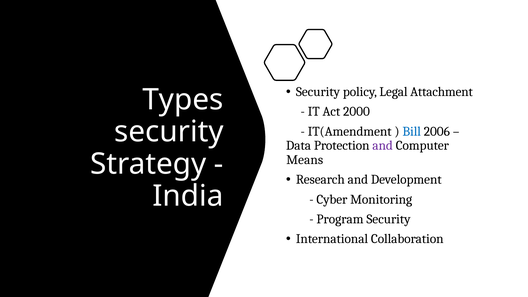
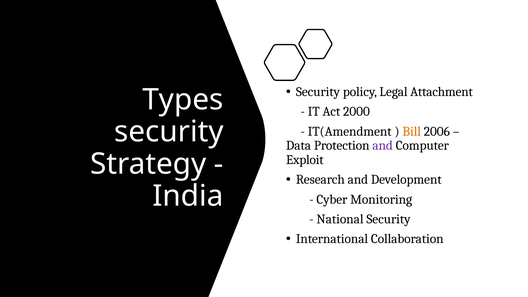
Bill colour: blue -> orange
Means: Means -> Exploit
Program: Program -> National
